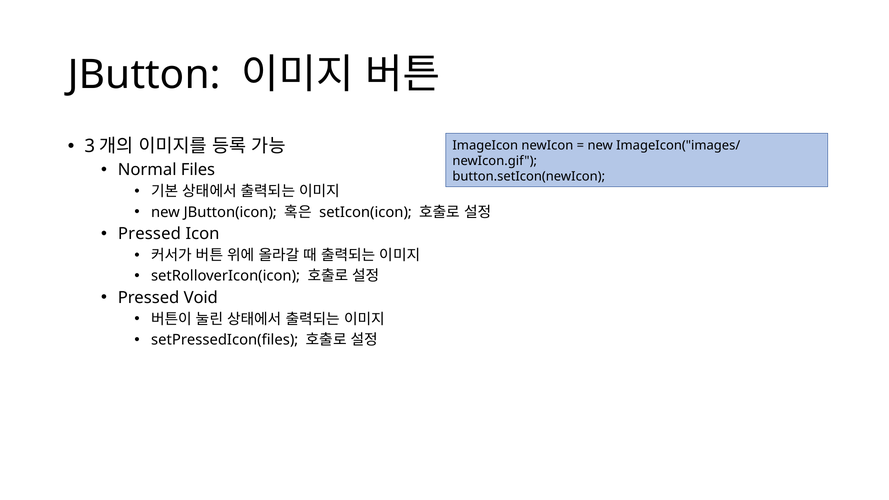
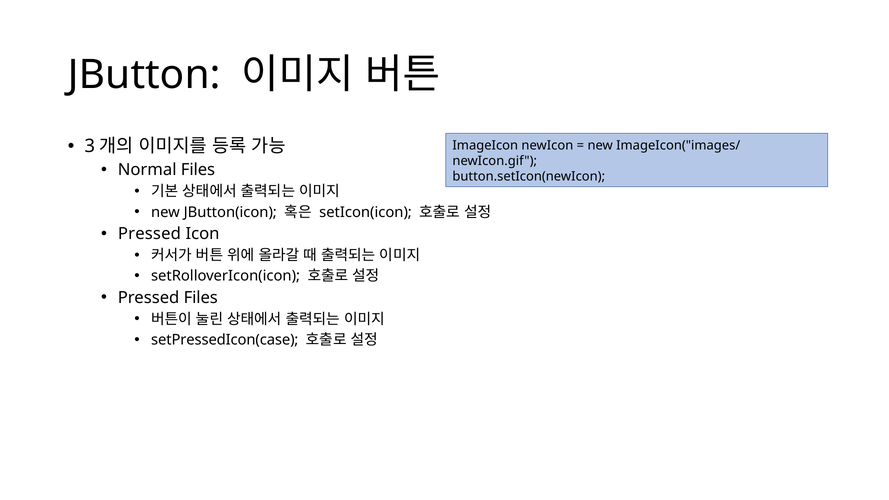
Pressed Void: Void -> Files
setPressedIcon(files: setPressedIcon(files -> setPressedIcon(case
